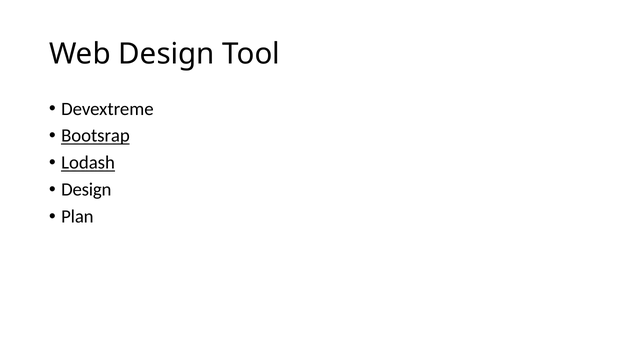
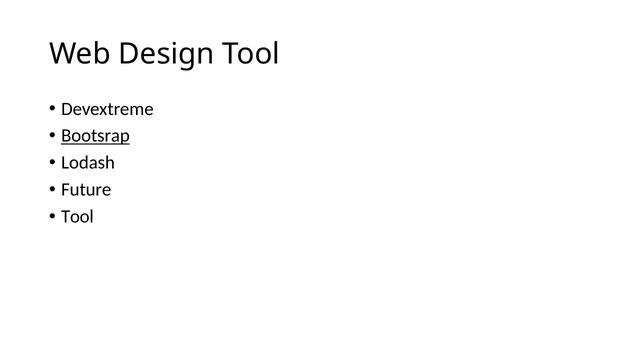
Lodash underline: present -> none
Design at (86, 190): Design -> Future
Plan at (77, 217): Plan -> Tool
